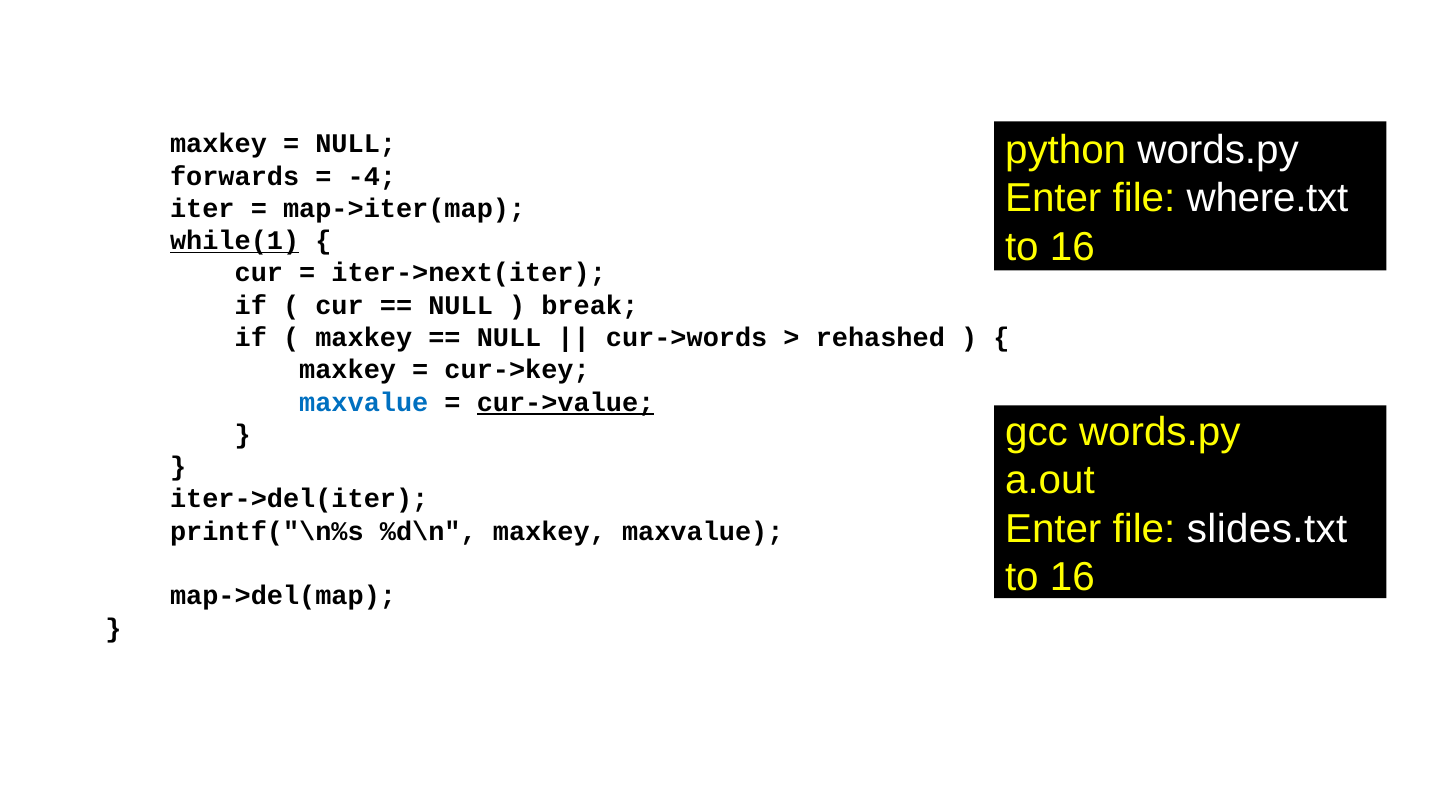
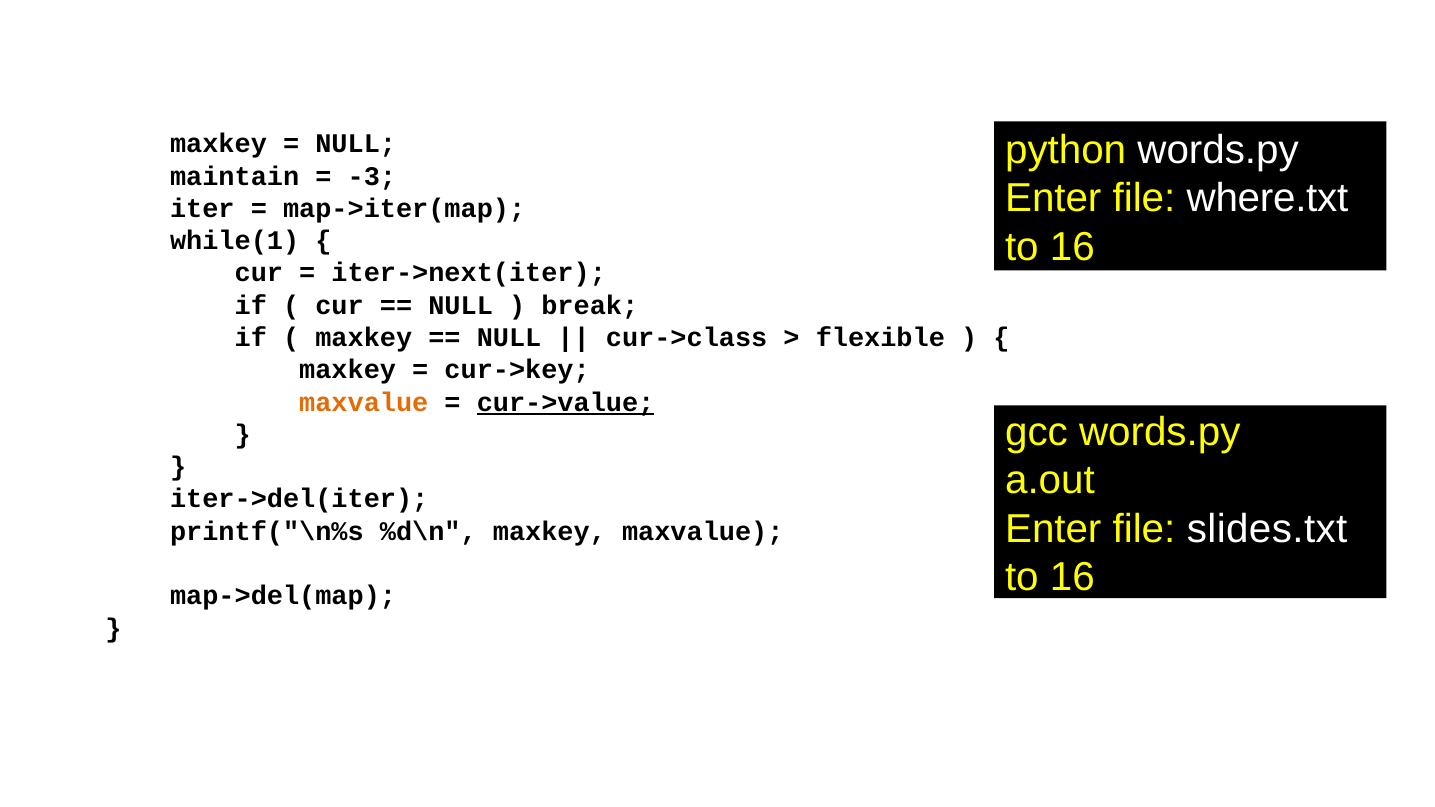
forwards: forwards -> maintain
-4: -4 -> -3
while(1 underline: present -> none
cur->words: cur->words -> cur->class
rehashed: rehashed -> flexible
maxvalue at (364, 402) colour: blue -> orange
